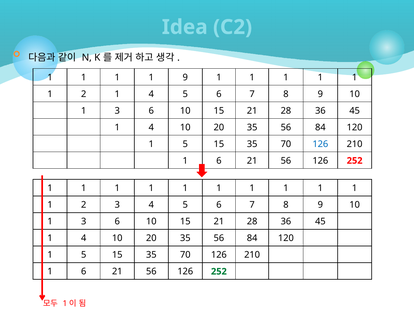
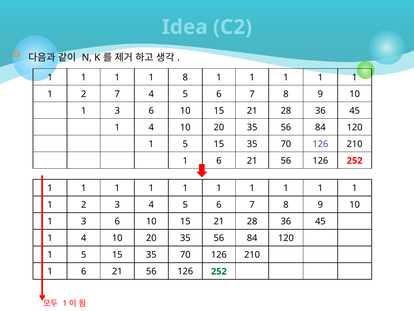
1 9: 9 -> 8
2 1: 1 -> 7
126 at (320, 144) colour: blue -> purple
